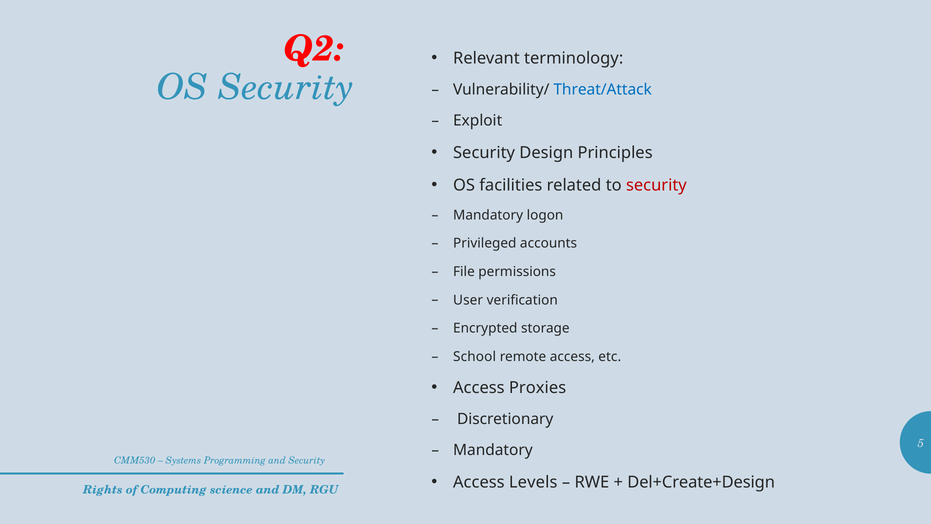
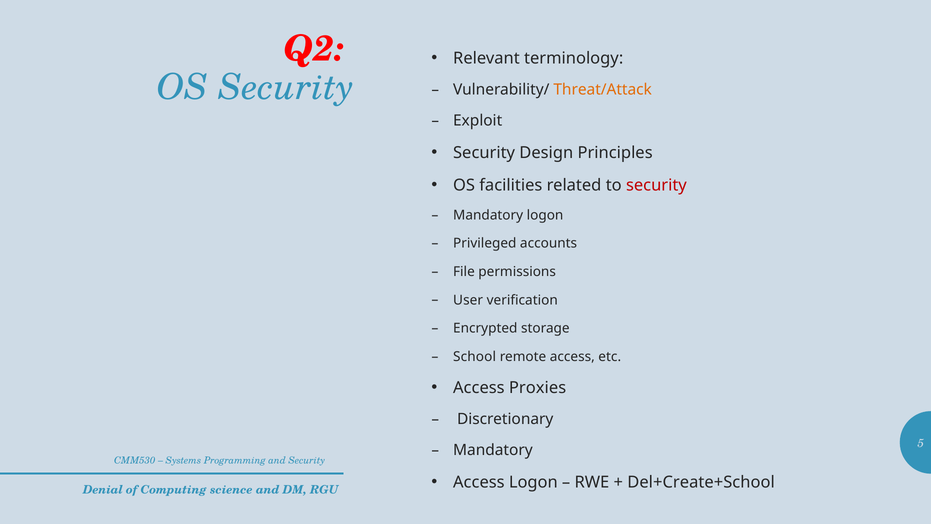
Threat/Attack colour: blue -> orange
Access Levels: Levels -> Logon
Del+Create+Design: Del+Create+Design -> Del+Create+School
Rights: Rights -> Denial
